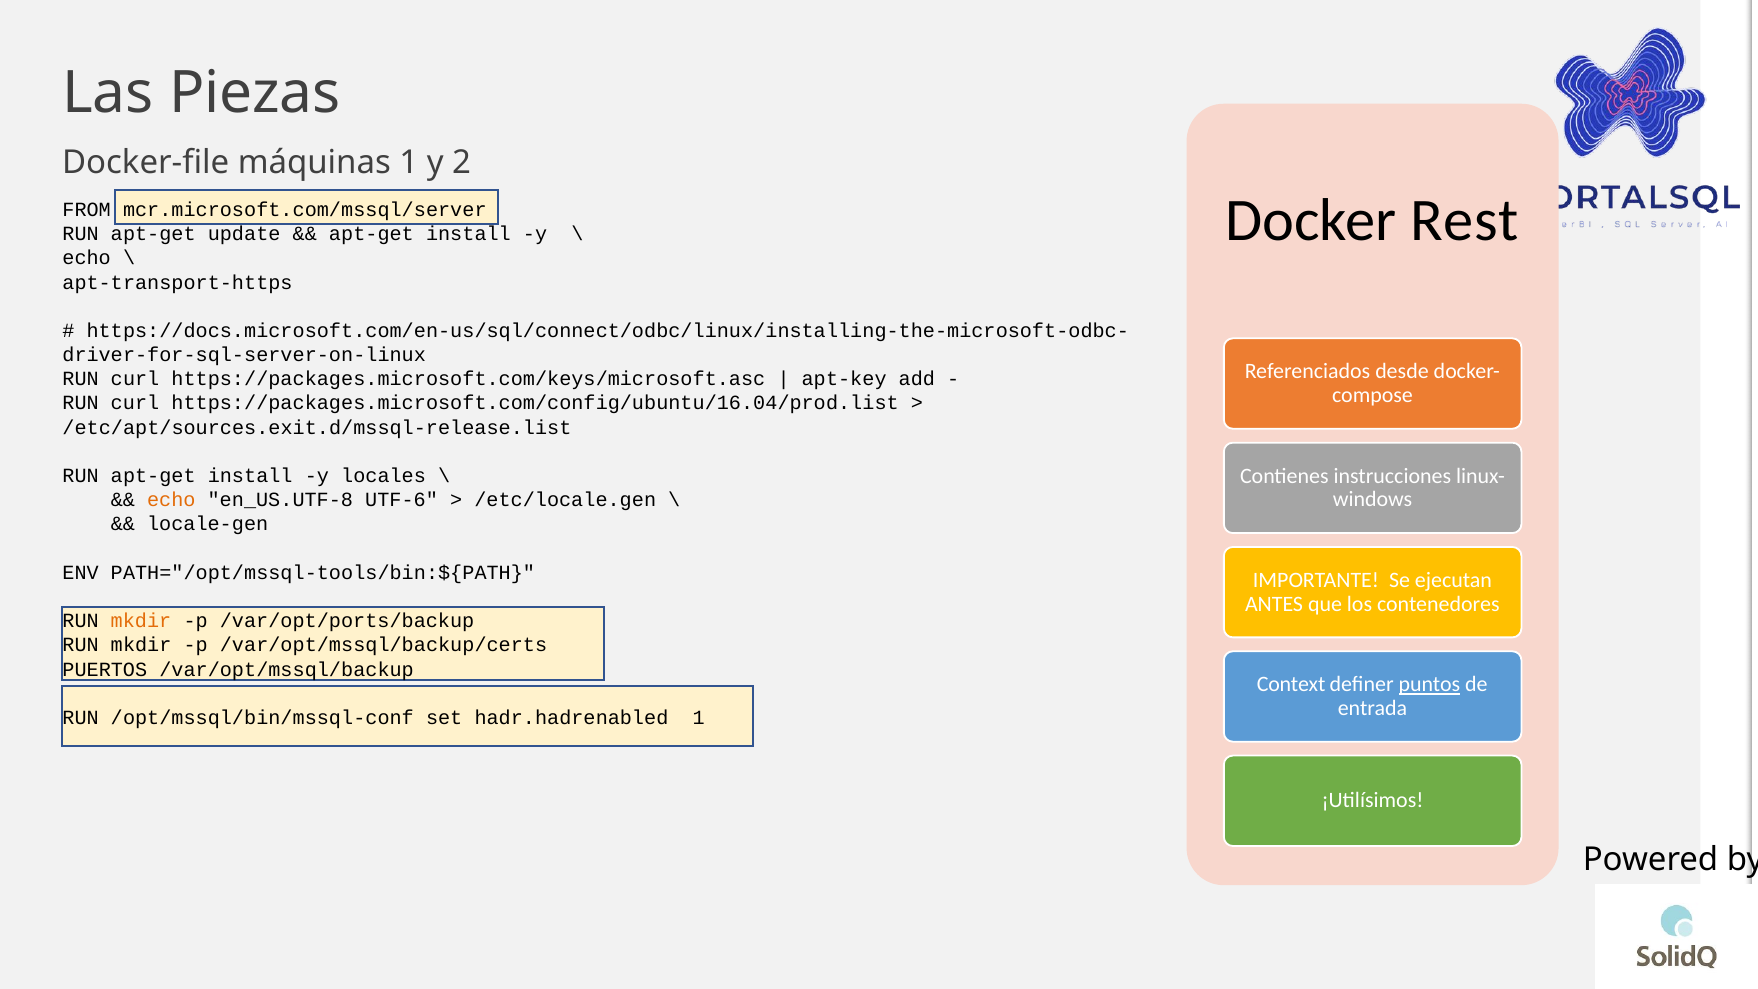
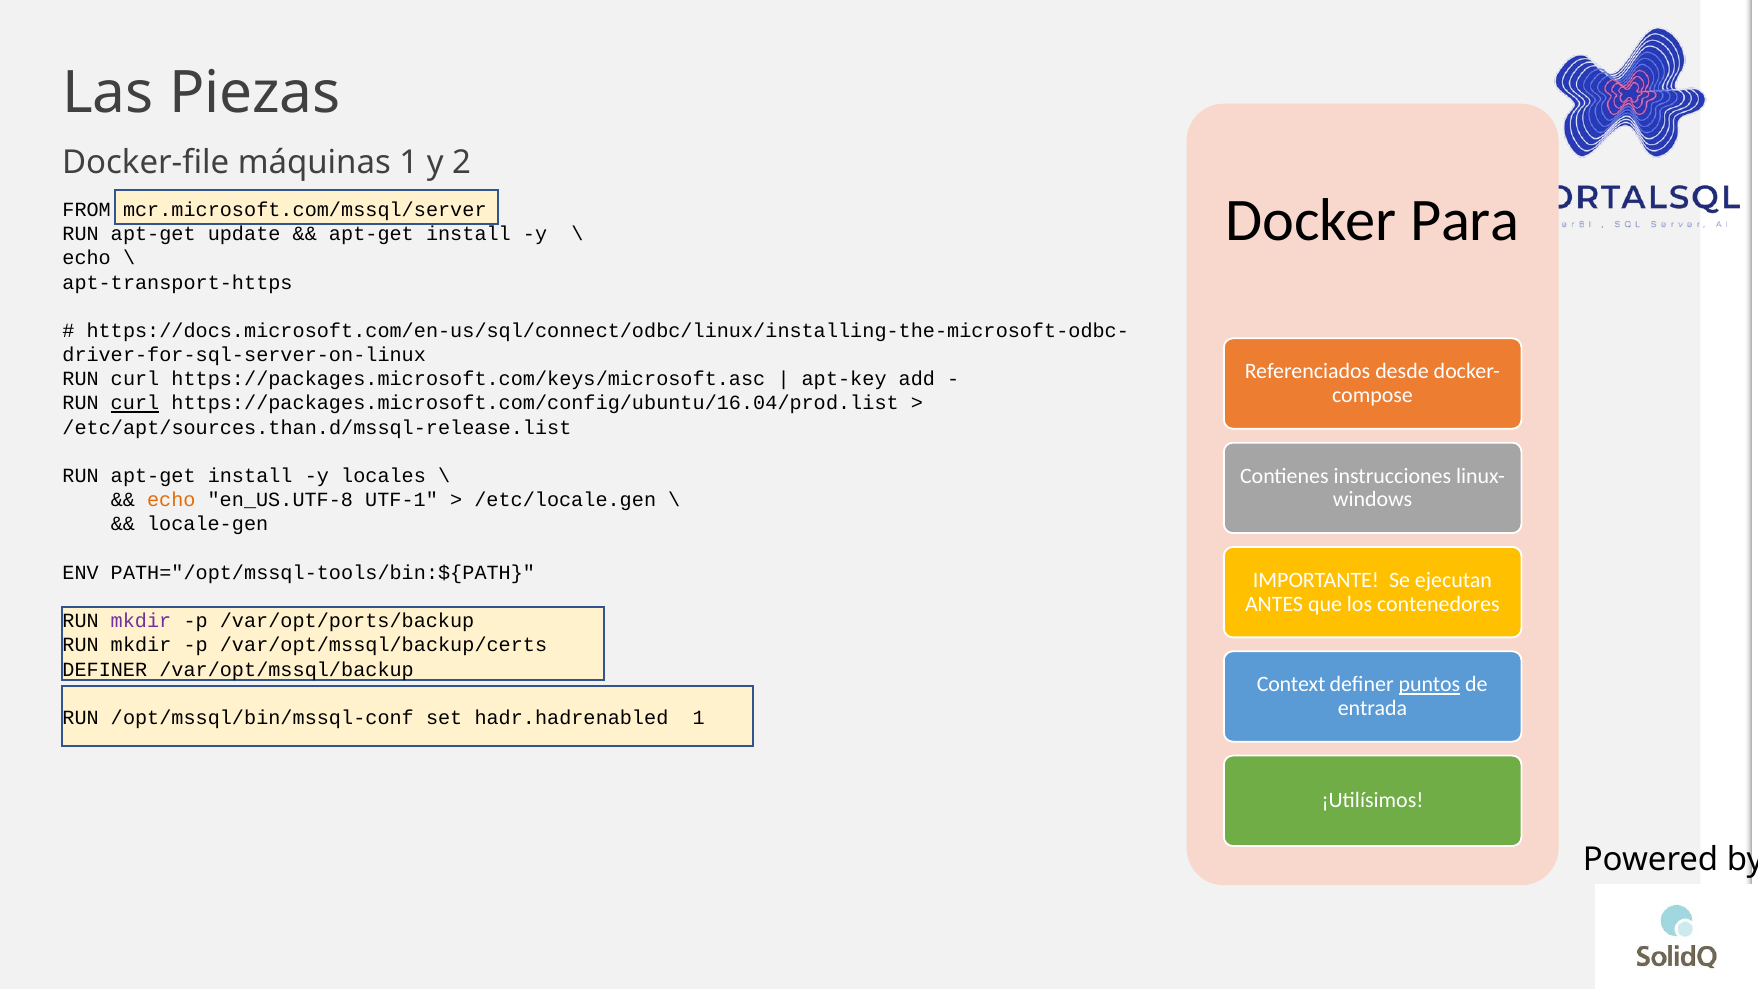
Rest: Rest -> Para
curl at (135, 403) underline: none -> present
/etc/apt/sources.exit.d/mssql-release.list: /etc/apt/sources.exit.d/mssql-release.list -> /etc/apt/sources.than.d/mssql-release.list
UTF-6: UTF-6 -> UTF-1
mkdir at (141, 621) colour: orange -> purple
PUERTOS at (105, 669): PUERTOS -> DEFINER
